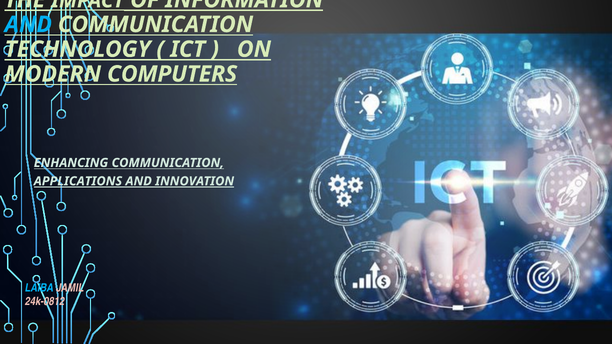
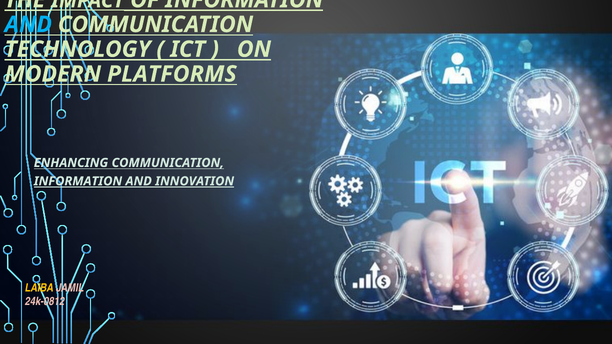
COMPUTERS: COMPUTERS -> PLATFORMS
APPLICATIONS at (78, 181): APPLICATIONS -> INFORMATION
LAIBA colour: light blue -> yellow
